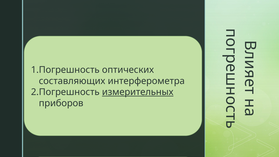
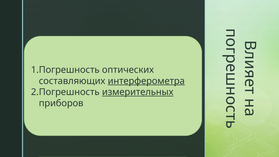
интерферометра underline: none -> present
